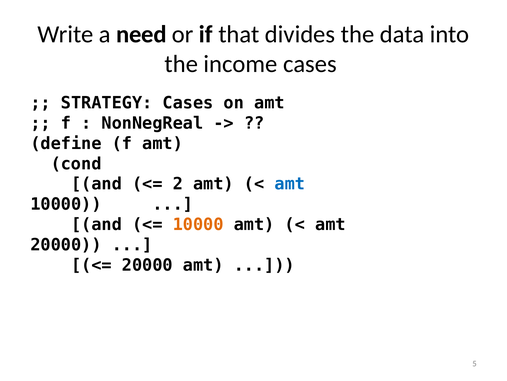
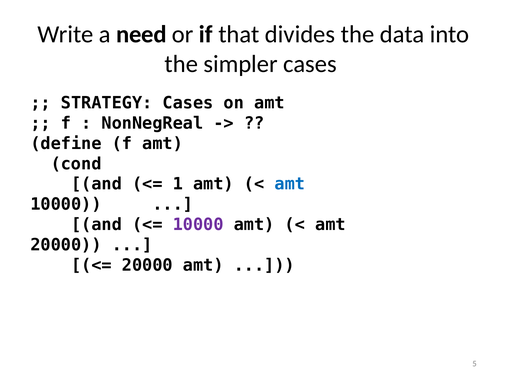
income: income -> simpler
2: 2 -> 1
10000 at (198, 224) colour: orange -> purple
